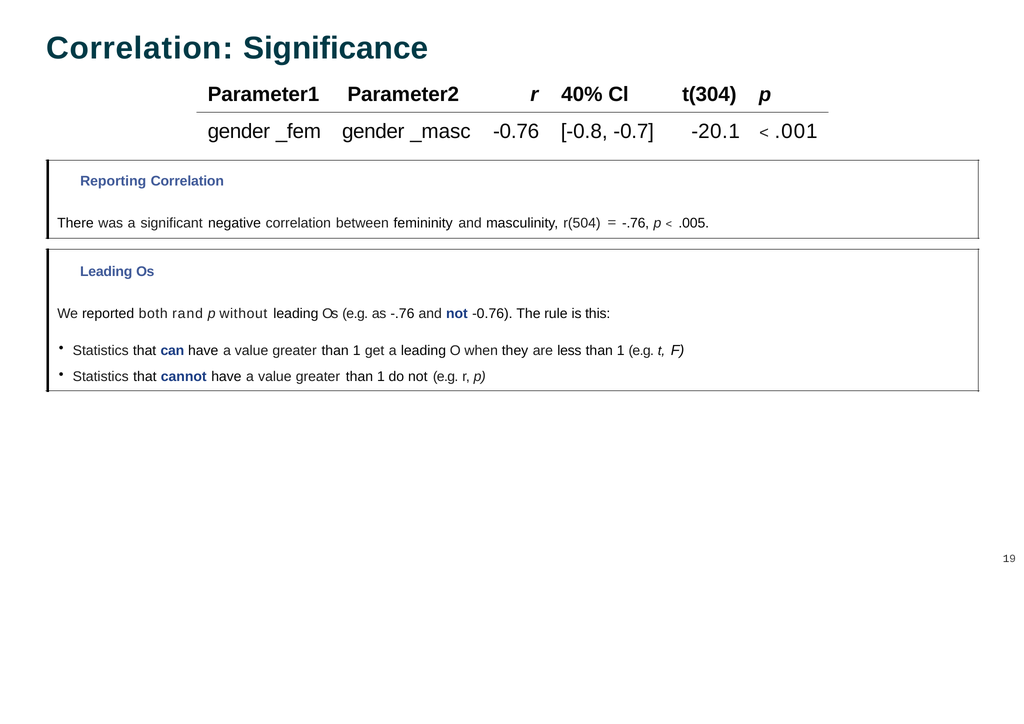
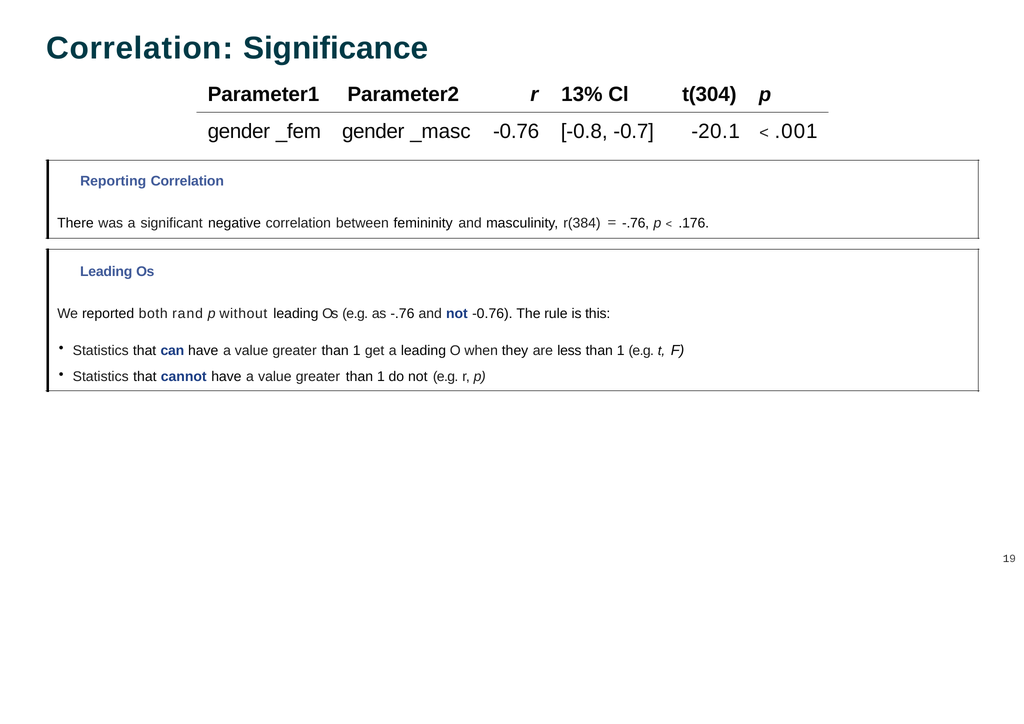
40%: 40% -> 13%
r(504: r(504 -> r(384
.005: .005 -> .176
